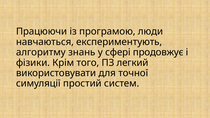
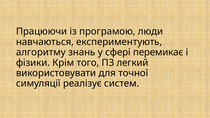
продовжує: продовжує -> перемикає
простий: простий -> реалізує
